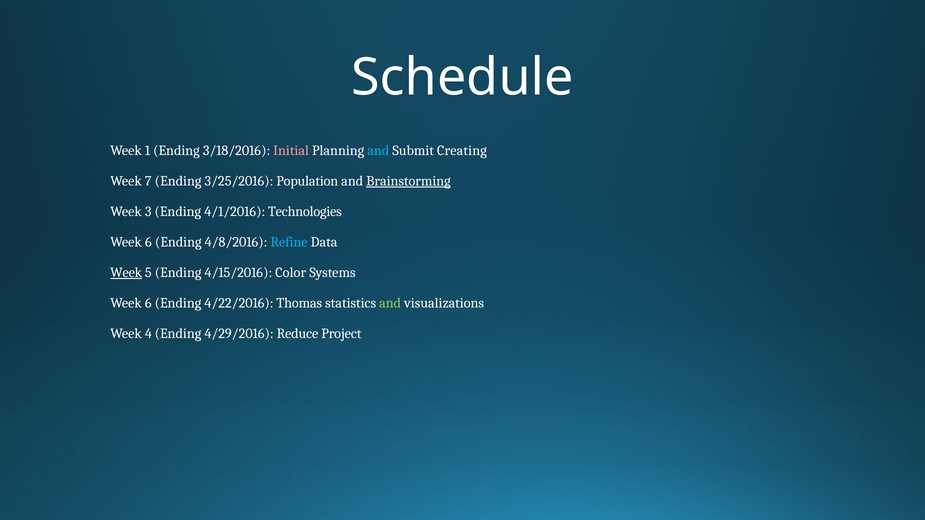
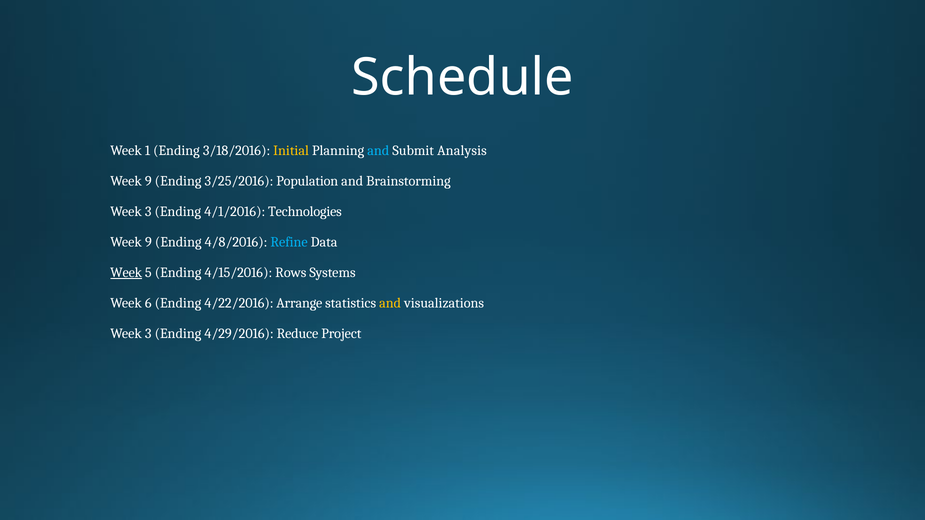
Initial colour: pink -> yellow
Creating: Creating -> Analysis
7 at (148, 181): 7 -> 9
Brainstorming underline: present -> none
6 at (148, 242): 6 -> 9
Color: Color -> Rows
Thomas: Thomas -> Arrange
and at (390, 303) colour: light green -> yellow
4 at (148, 334): 4 -> 3
